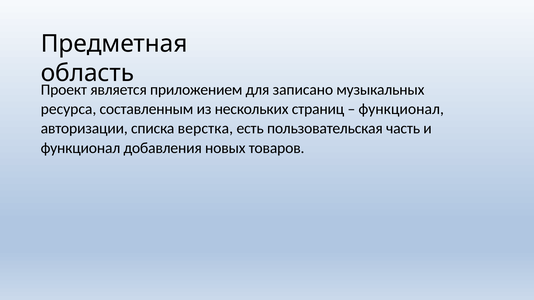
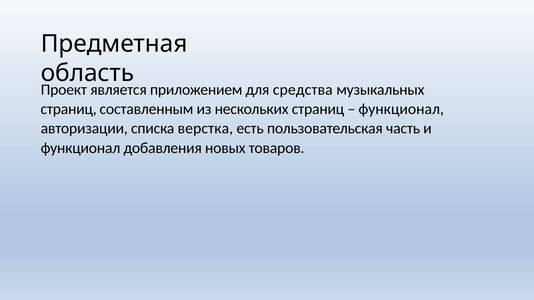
записано: записано -> средства
ресурса at (69, 109): ресурса -> страниц
